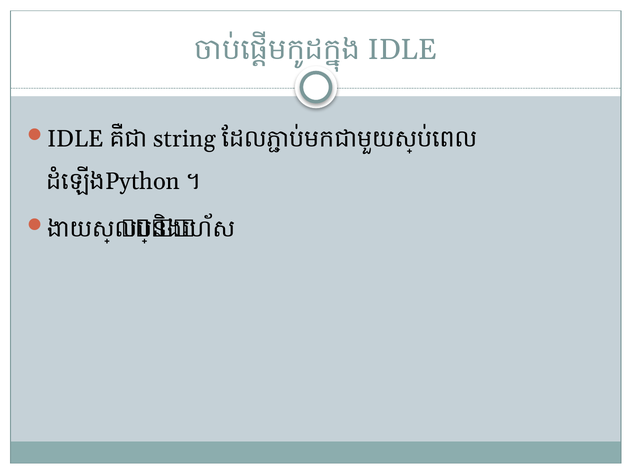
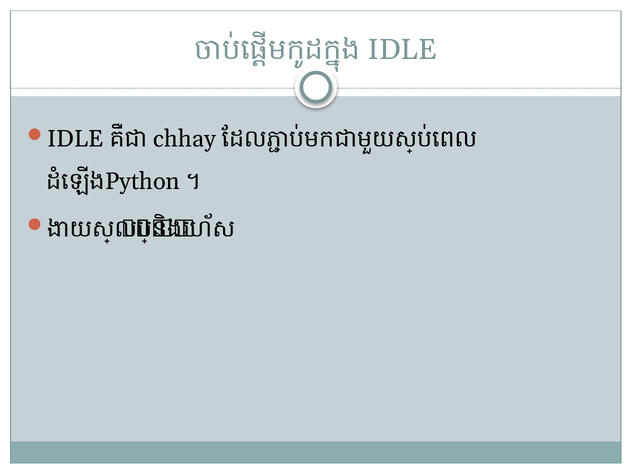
string: string -> chhay
